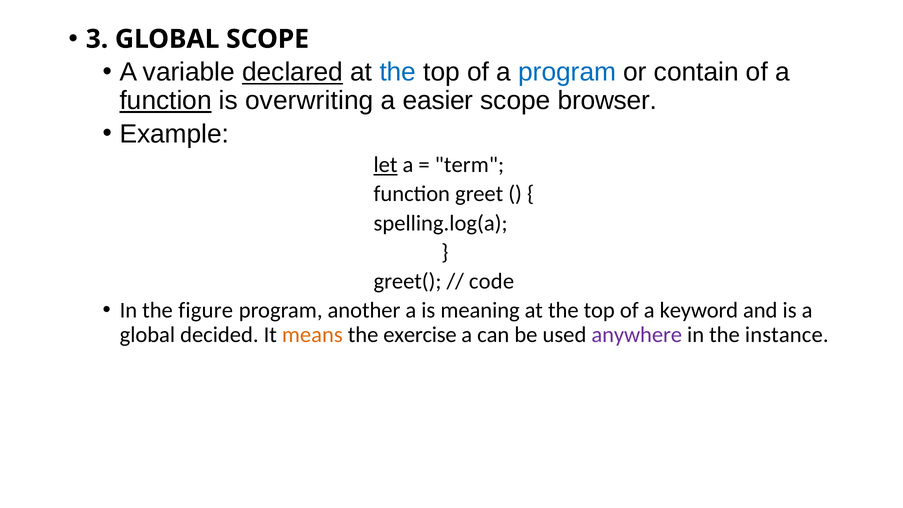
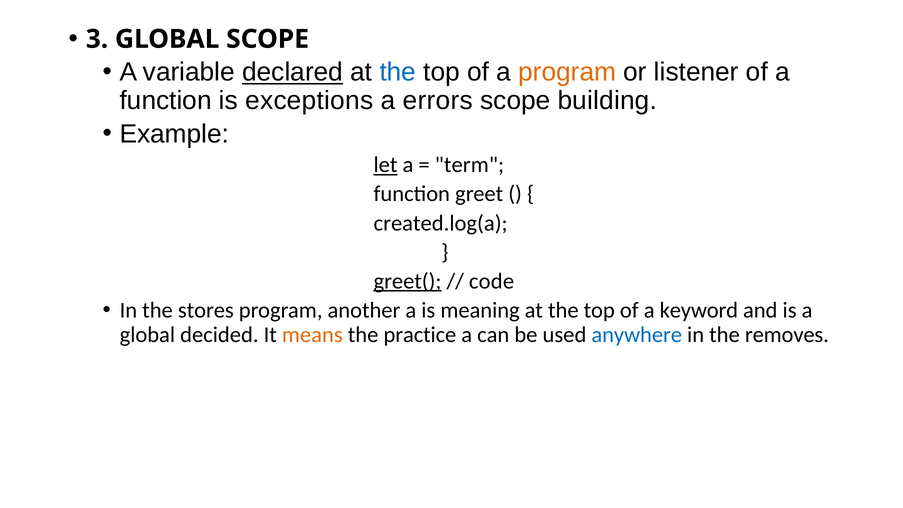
program at (567, 72) colour: blue -> orange
contain: contain -> listener
function at (166, 101) underline: present -> none
overwriting: overwriting -> exceptions
easier: easier -> errors
browser: browser -> building
spelling.log(a: spelling.log(a -> created.log(a
greet( underline: none -> present
figure: figure -> stores
exercise: exercise -> practice
anywhere colour: purple -> blue
instance: instance -> removes
